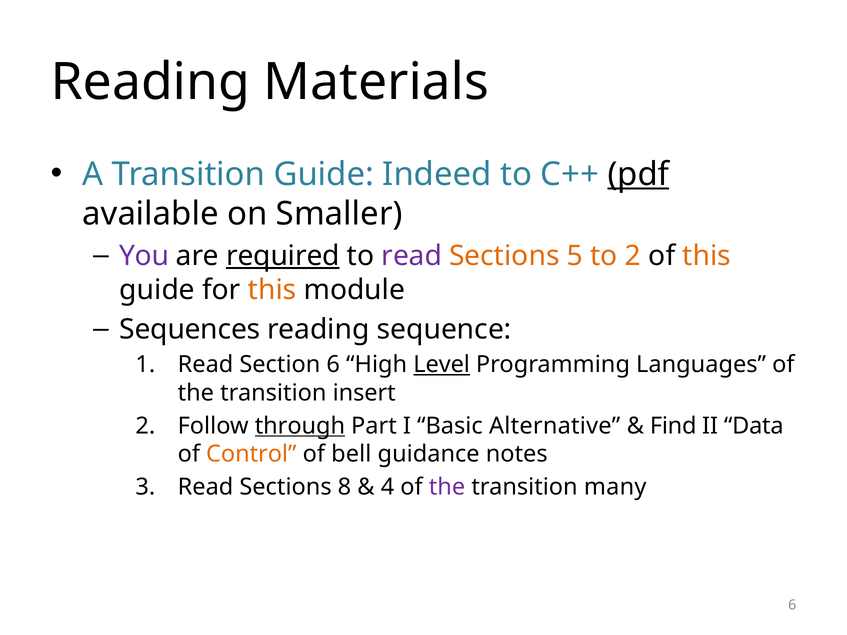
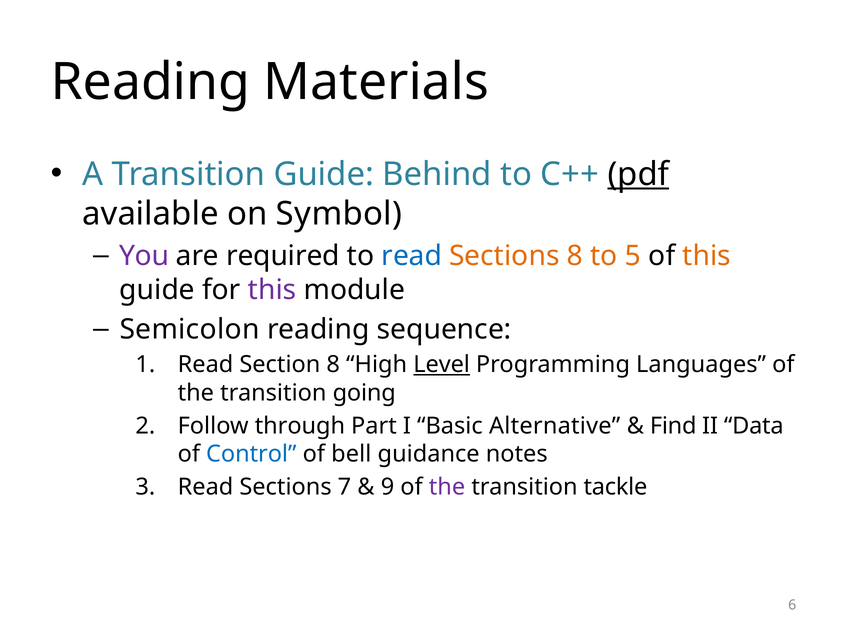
Indeed: Indeed -> Behind
Smaller: Smaller -> Symbol
required underline: present -> none
read at (412, 256) colour: purple -> blue
Sections 5: 5 -> 8
to 2: 2 -> 5
this at (272, 290) colour: orange -> purple
Sequences: Sequences -> Semicolon
Section 6: 6 -> 8
insert: insert -> going
through underline: present -> none
Control colour: orange -> blue
8: 8 -> 7
4: 4 -> 9
many: many -> tackle
